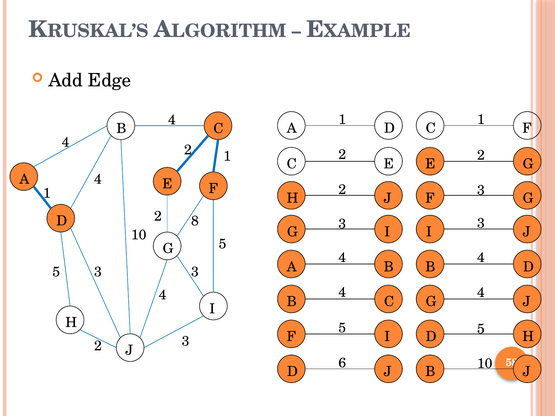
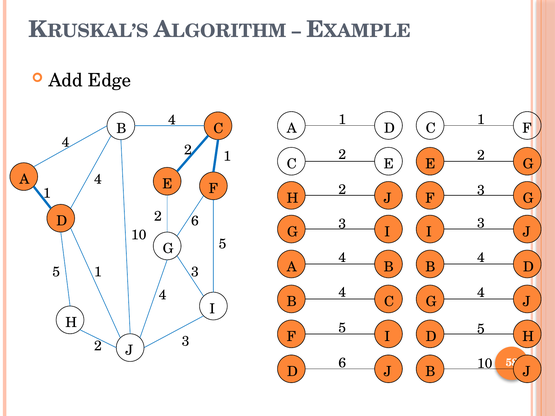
2 8: 8 -> 6
3 at (98, 272): 3 -> 1
